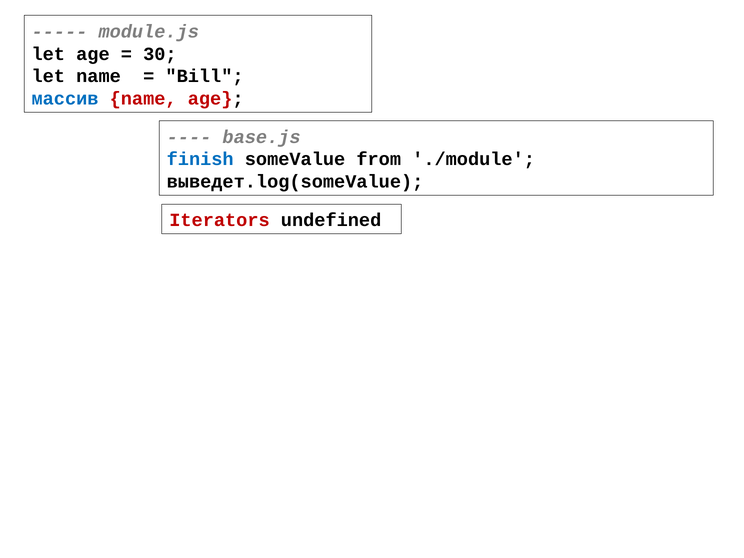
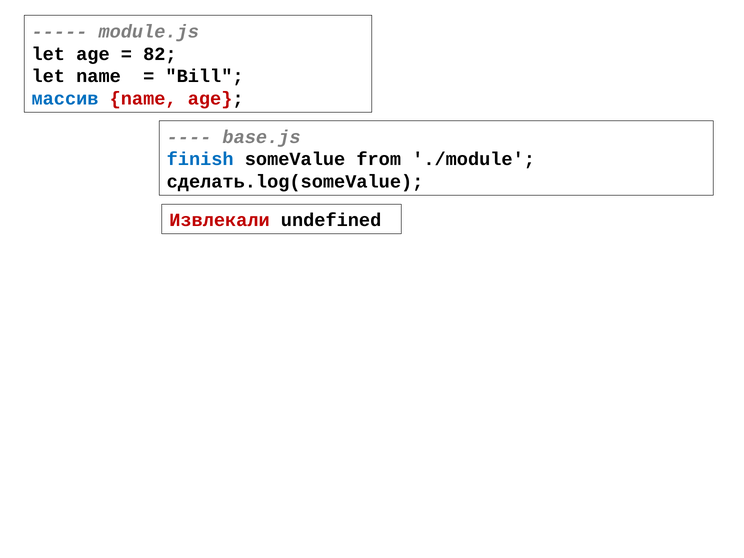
30: 30 -> 82
выведет.log(someValue: выведет.log(someValue -> сделать.log(someValue
Iterators: Iterators -> Извлекали
